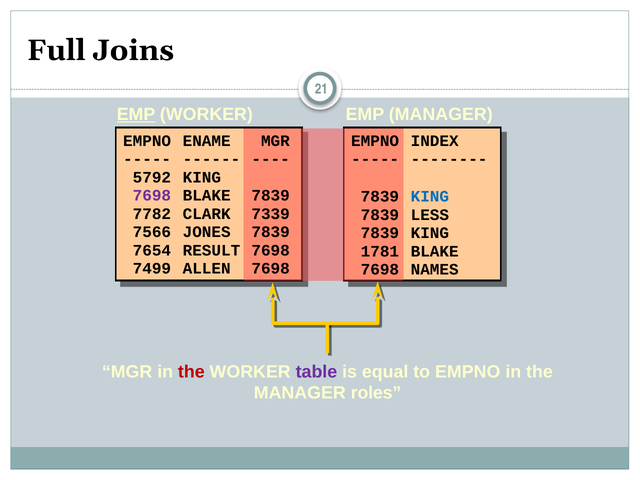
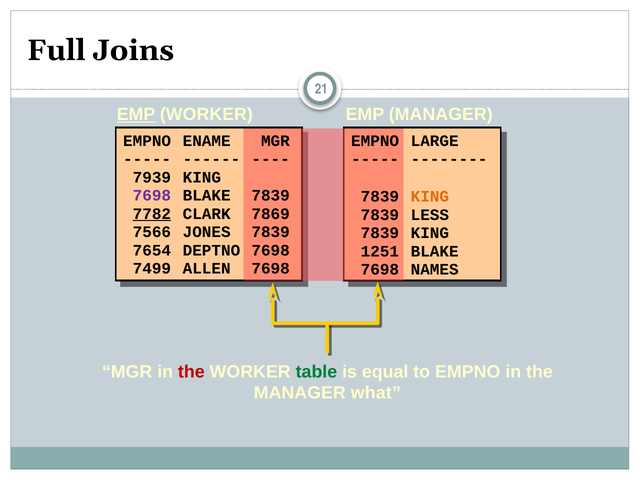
INDEX: INDEX -> LARGE
5792: 5792 -> 7939
KING at (430, 197) colour: blue -> orange
7782 underline: none -> present
7339: 7339 -> 7869
RESULT: RESULT -> DEPTNO
1781: 1781 -> 1251
table colour: purple -> green
roles: roles -> what
